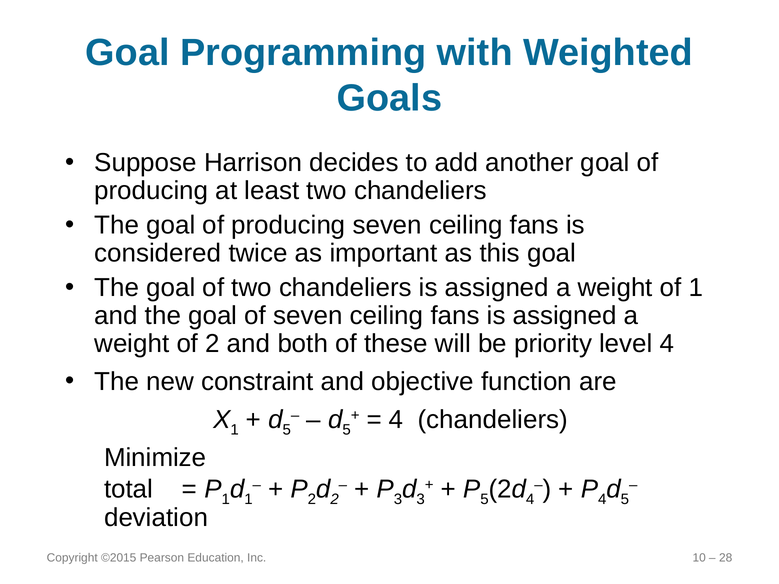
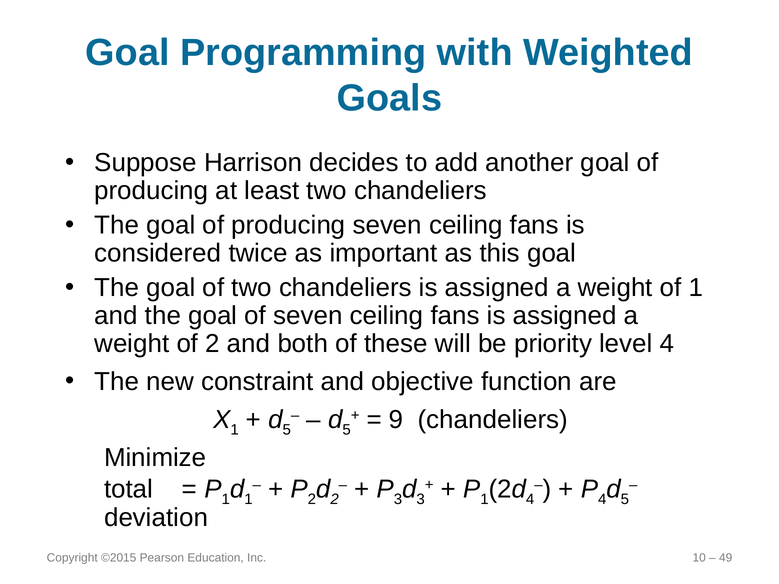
4 at (396, 420): 4 -> 9
5 at (484, 499): 5 -> 1
28: 28 -> 49
